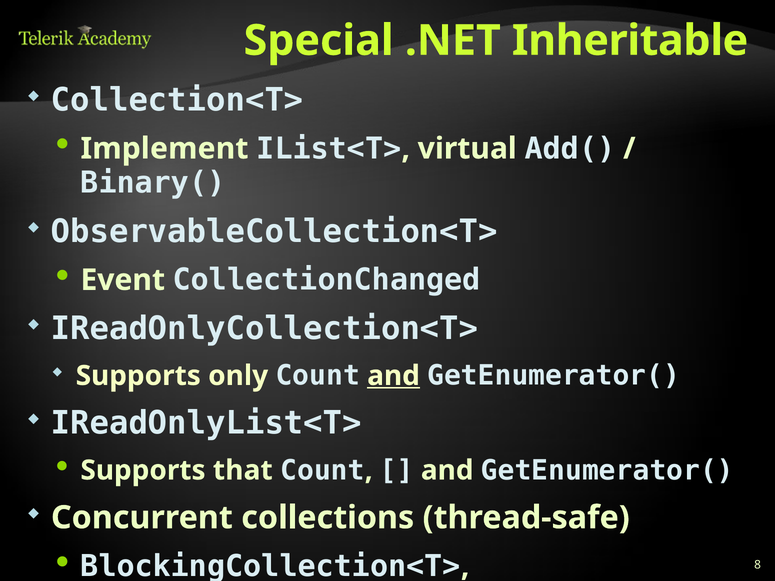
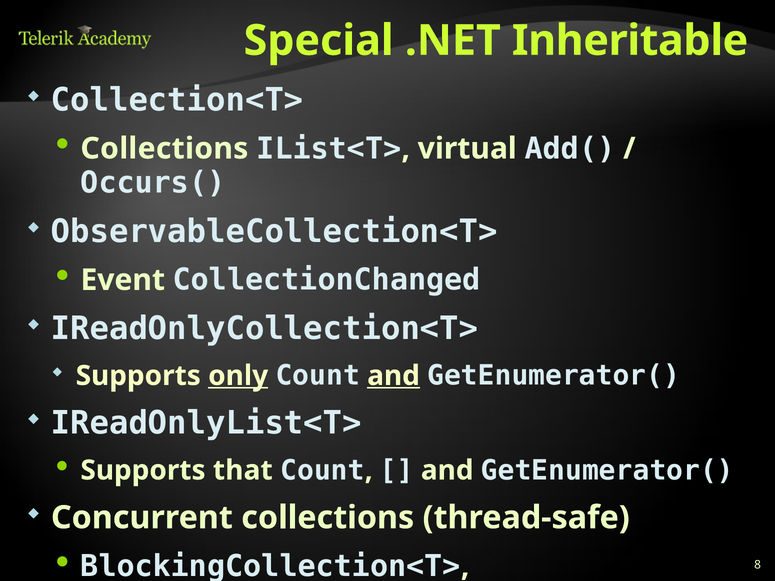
Implement at (164, 149): Implement -> Collections
Binary(: Binary( -> Occurs(
only underline: none -> present
